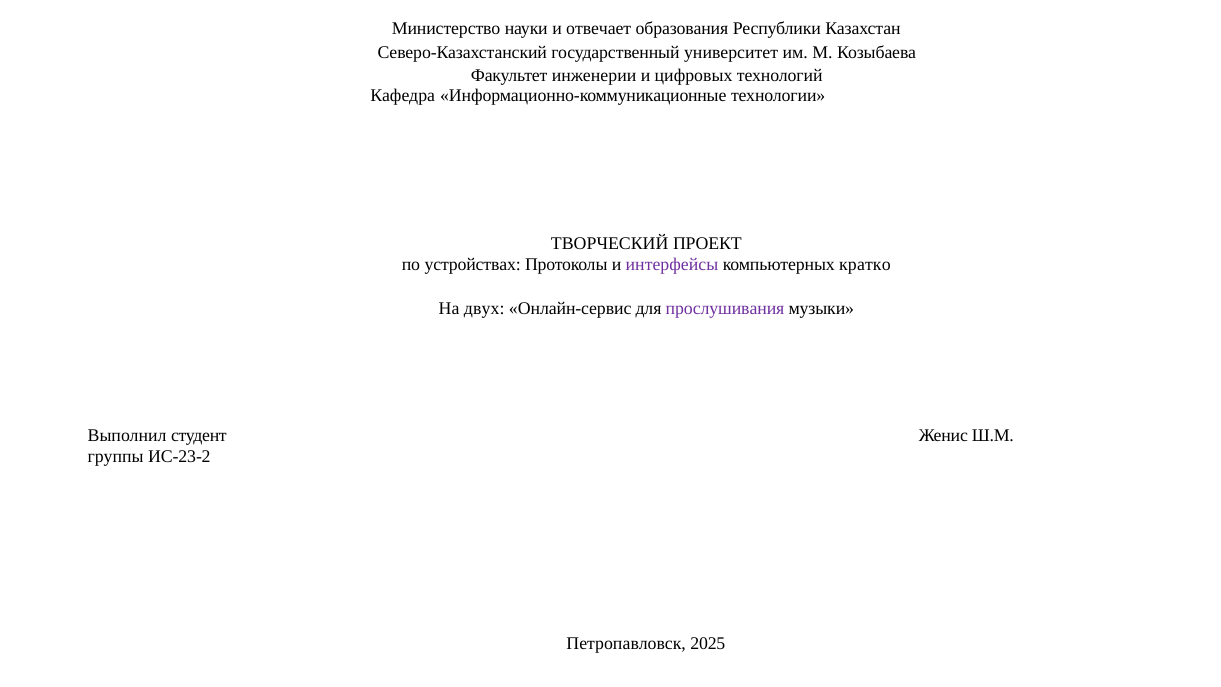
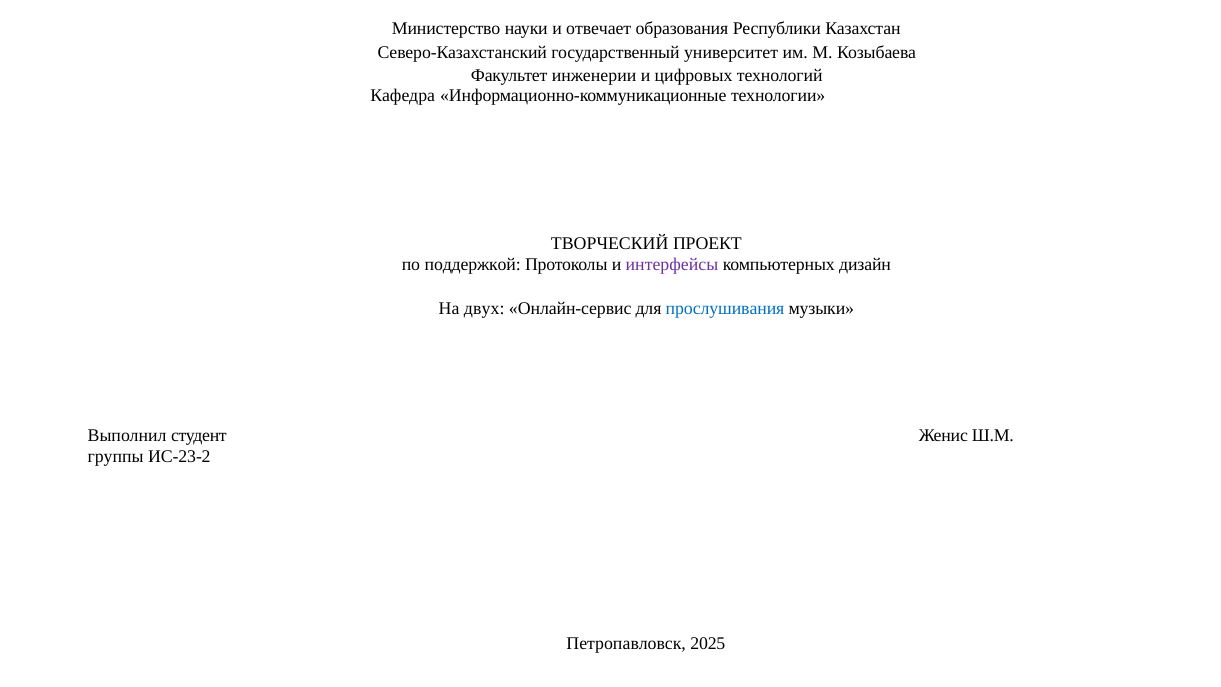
устройствах: устройствах -> поддержкой
кратко: кратко -> дизайн
прослушивания colour: purple -> blue
